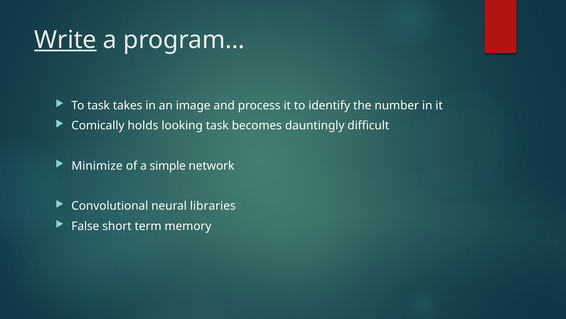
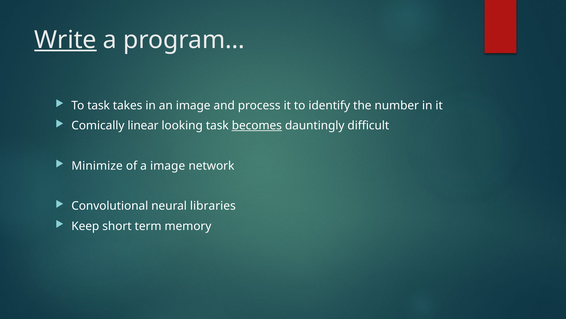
holds: holds -> linear
becomes underline: none -> present
a simple: simple -> image
False: False -> Keep
